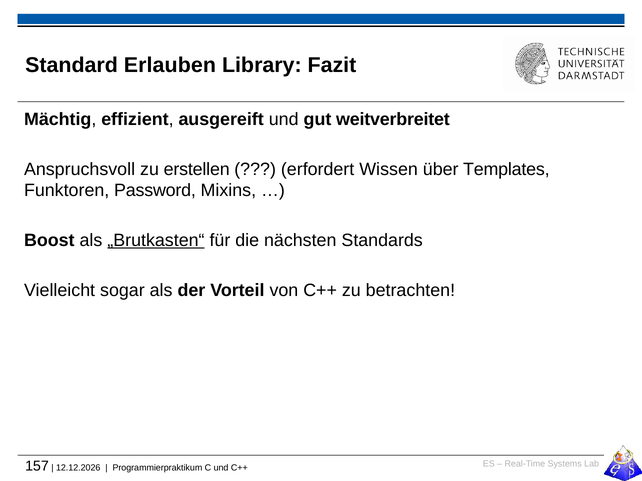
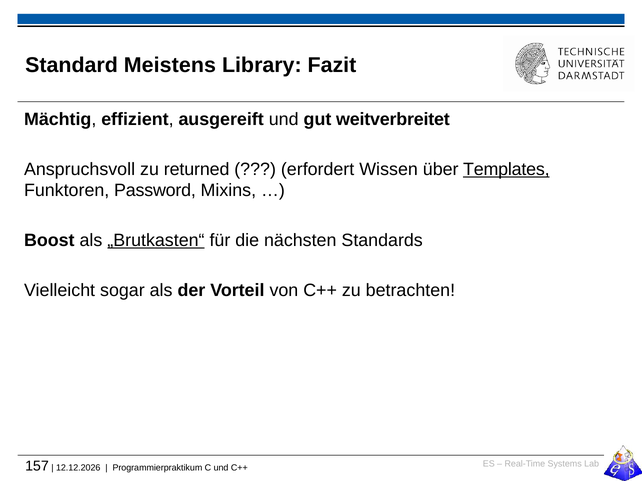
Erlauben: Erlauben -> Meistens
erstellen: erstellen -> returned
Templates underline: none -> present
